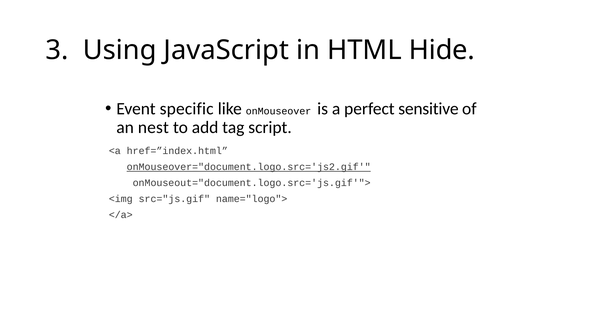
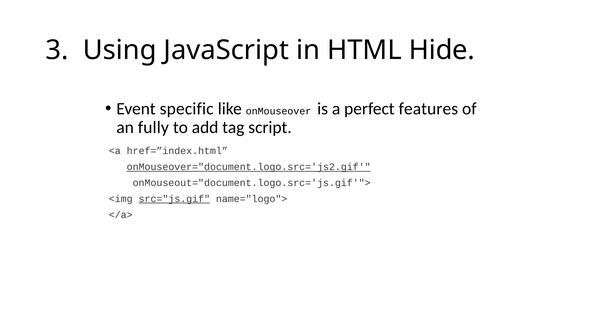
sensitive: sensitive -> features
nest: nest -> fully
src="js.gif underline: none -> present
